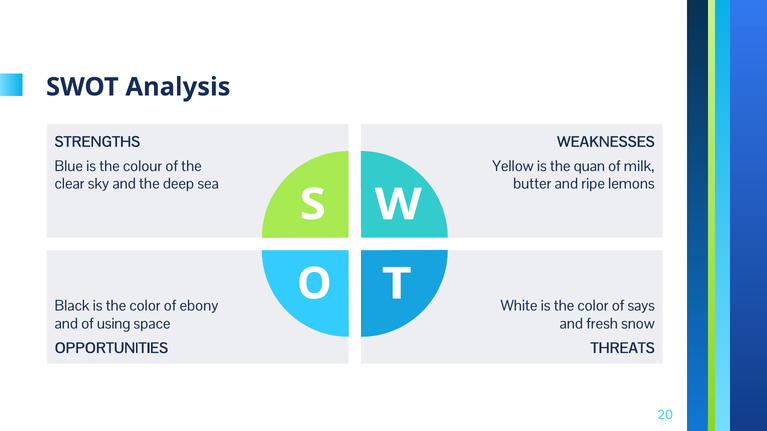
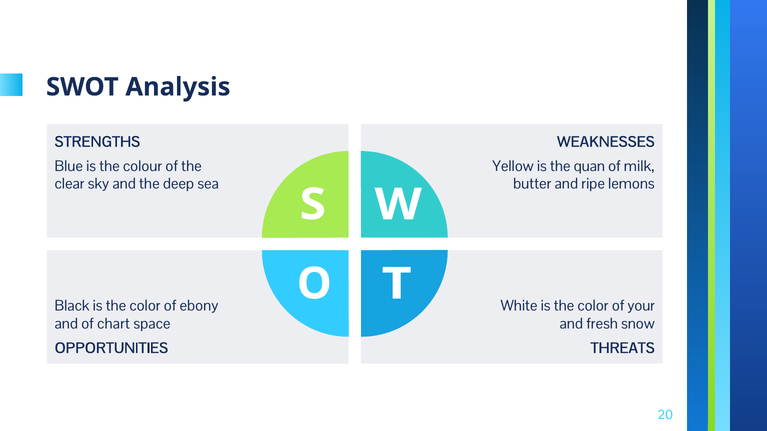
says: says -> your
using: using -> chart
